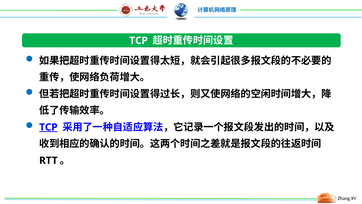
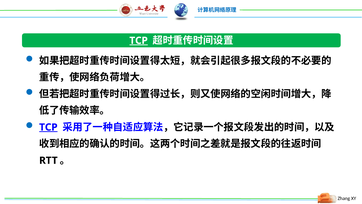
TCP at (139, 40) underline: none -> present
